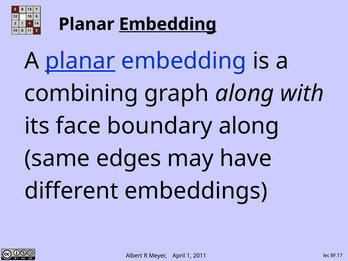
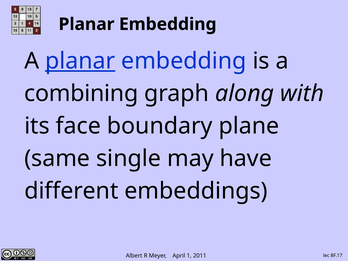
Embedding at (168, 24) underline: present -> none
boundary along: along -> plane
edges: edges -> single
